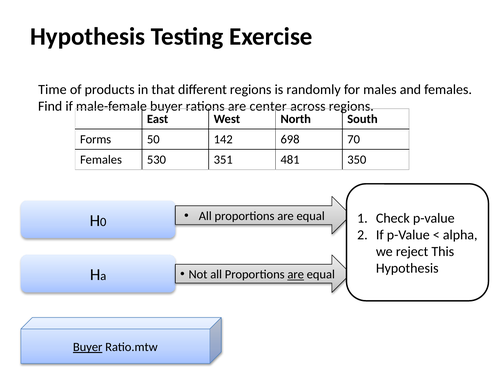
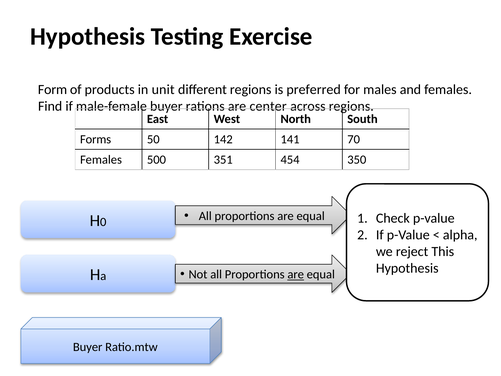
Time: Time -> Form
that: that -> unit
randomly: randomly -> preferred
698: 698 -> 141
530: 530 -> 500
481: 481 -> 454
Buyer at (88, 347) underline: present -> none
